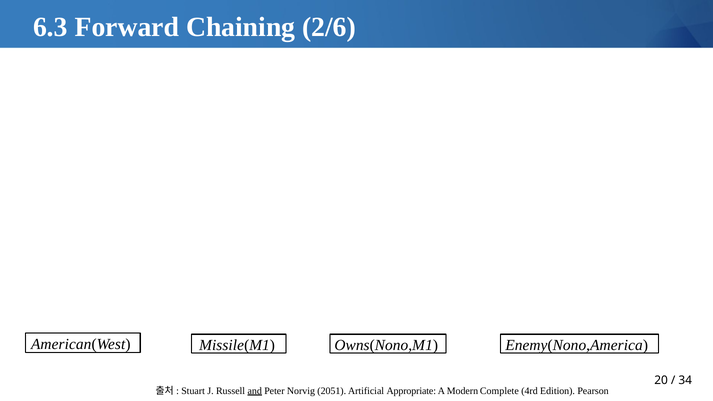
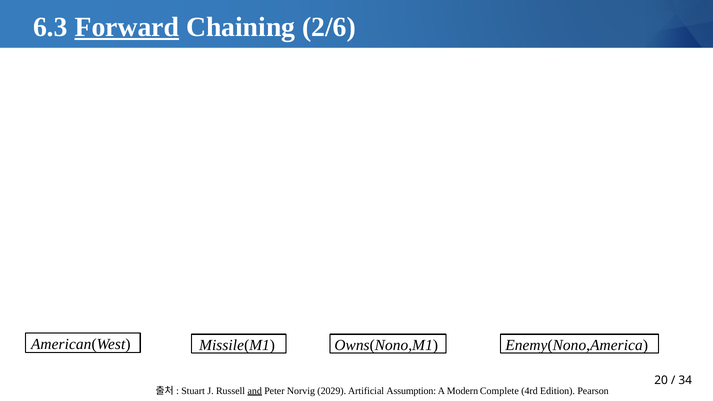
Forward underline: none -> present
2051: 2051 -> 2029
Appropriate: Appropriate -> Assumption
